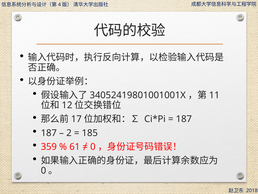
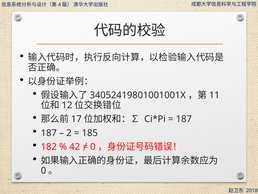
359: 359 -> 182
61: 61 -> 42
